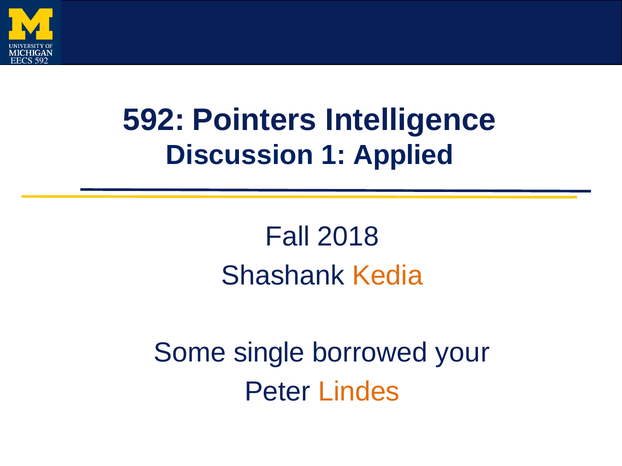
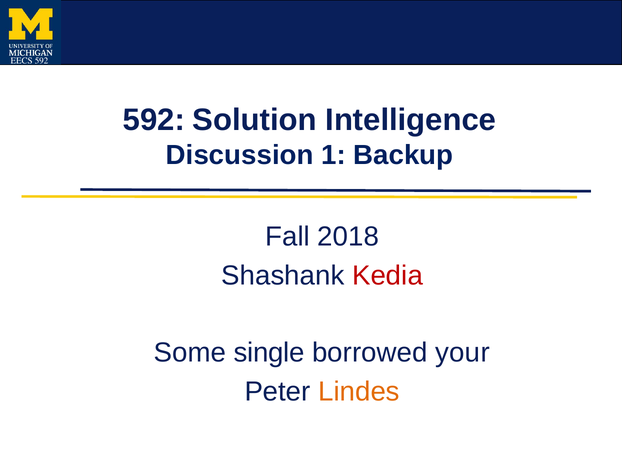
Pointers: Pointers -> Solution
Applied: Applied -> Backup
Kedia colour: orange -> red
